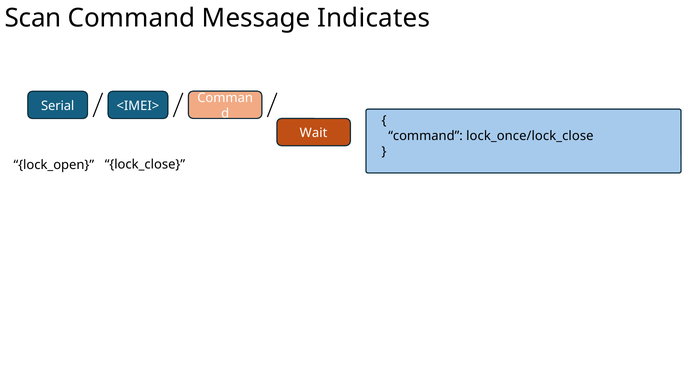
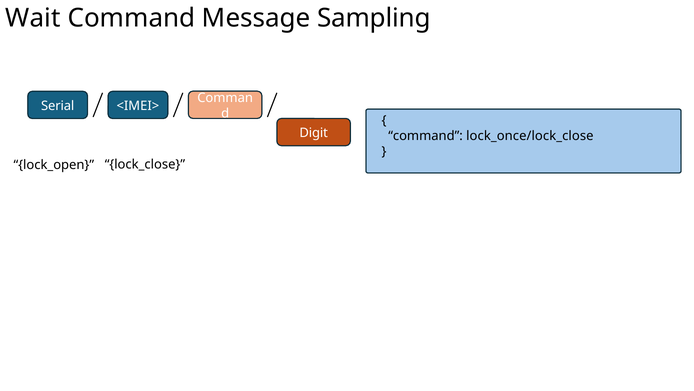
Scan: Scan -> Wait
Indicates: Indicates -> Sampling
Wait: Wait -> Digit
